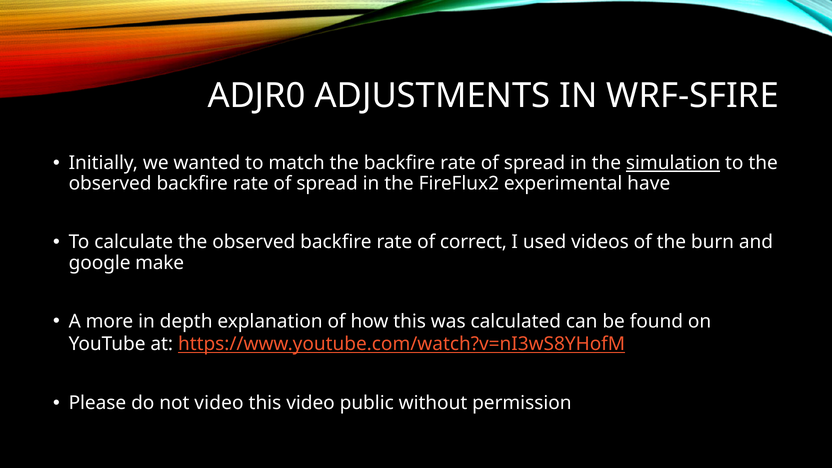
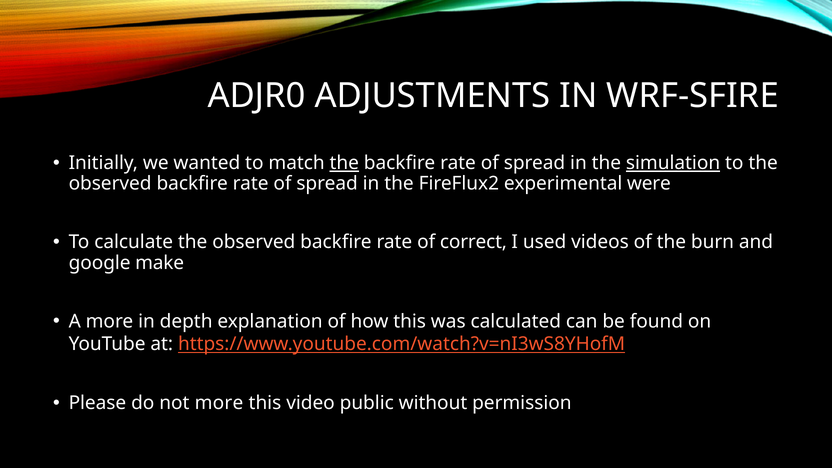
the at (344, 163) underline: none -> present
have: have -> were
not video: video -> more
